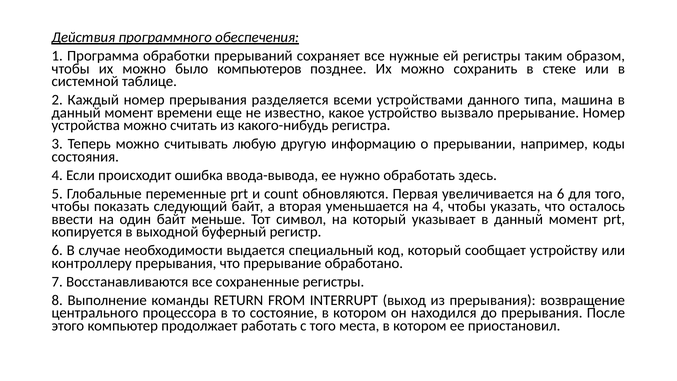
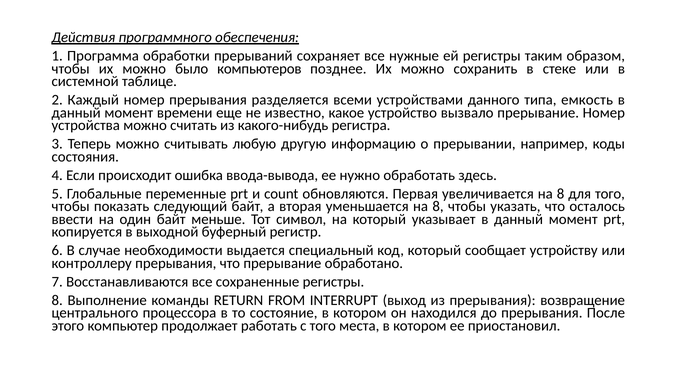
машина: машина -> емкость
увеличивается на 6: 6 -> 8
уменьшается на 4: 4 -> 8
